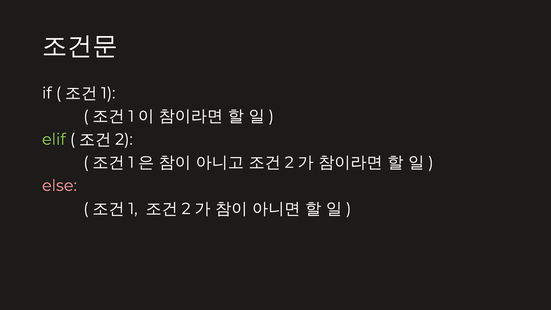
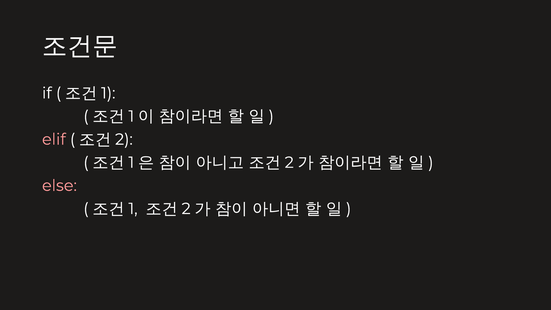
elif colour: light green -> pink
